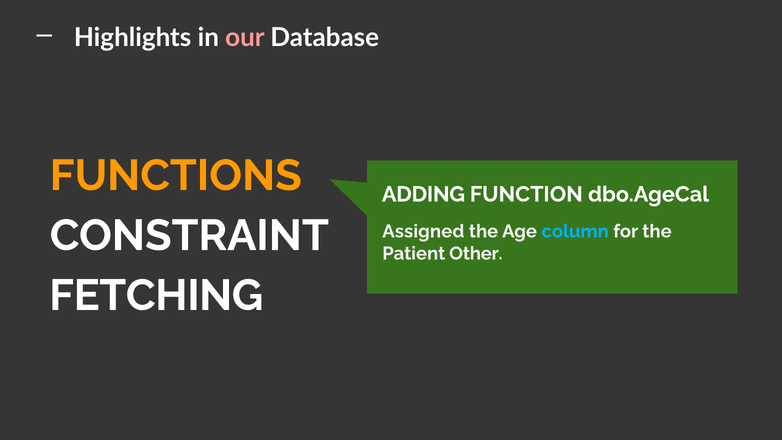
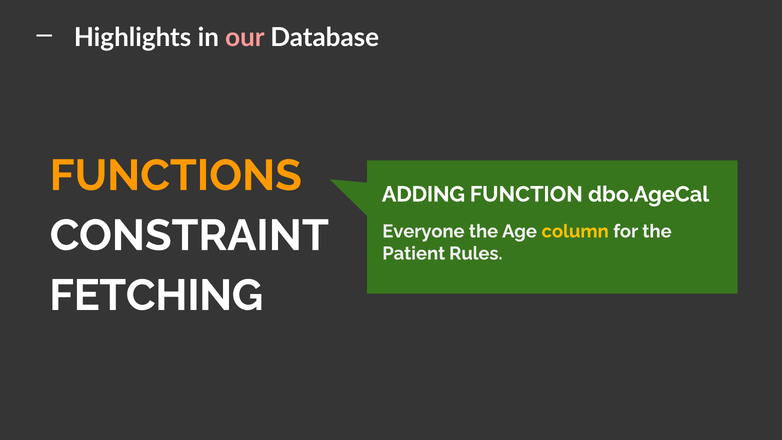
Assigned: Assigned -> Everyone
column colour: light blue -> yellow
Other: Other -> Rules
